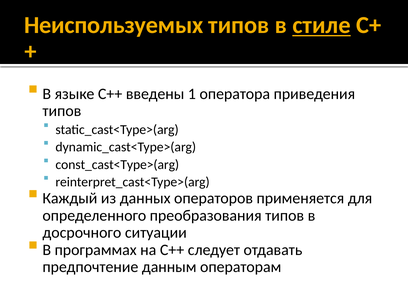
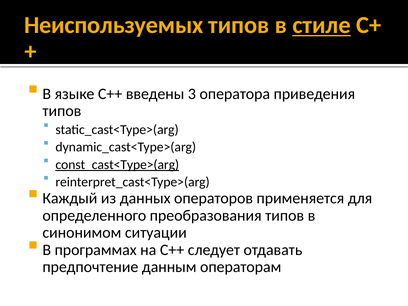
1: 1 -> 3
const_cast<Type>(arg underline: none -> present
досрочного: досрочного -> синонимом
